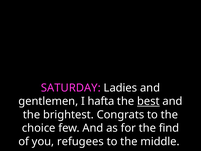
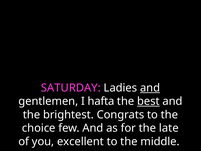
and at (150, 88) underline: none -> present
find: find -> late
refugees: refugees -> excellent
